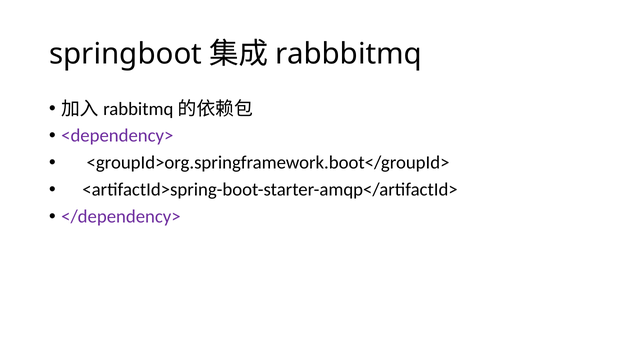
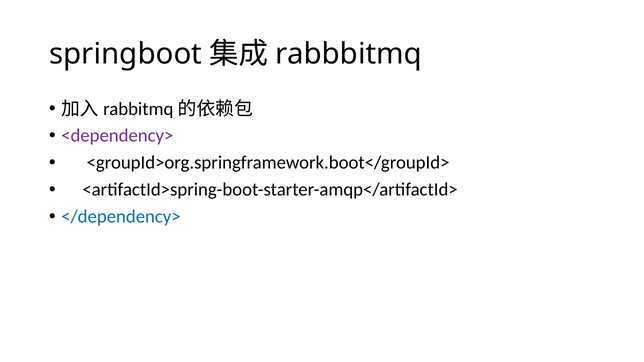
</dependency> colour: purple -> blue
